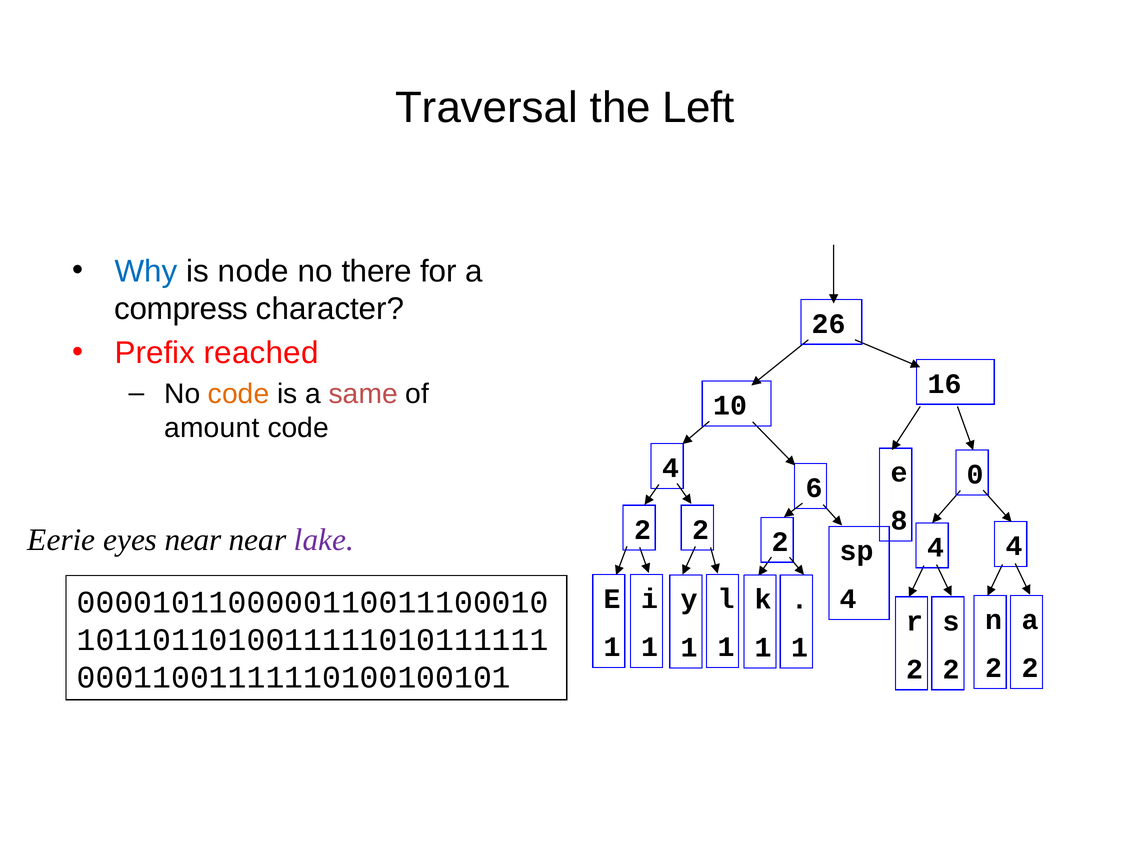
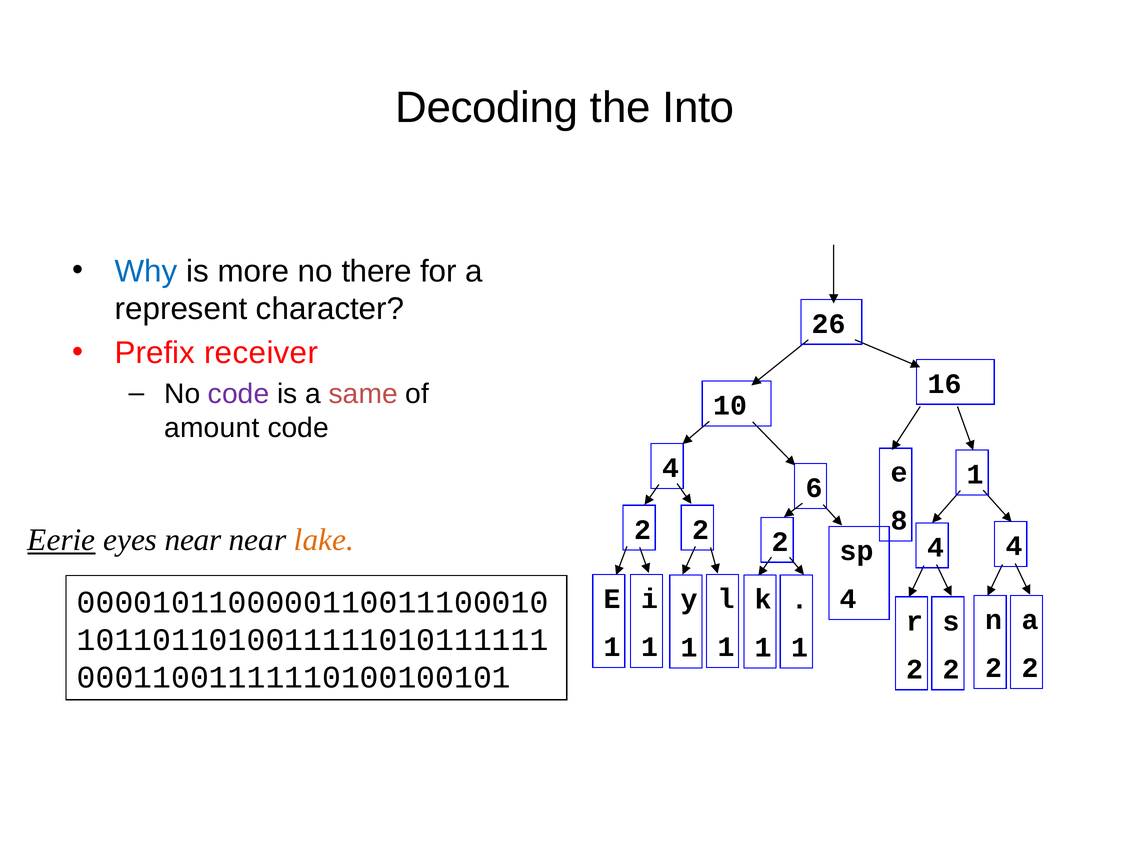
Traversal: Traversal -> Decoding
Left: Left -> Into
node: node -> more
compress: compress -> represent
reached: reached -> receiver
code at (239, 394) colour: orange -> purple
6 0: 0 -> 1
Eerie underline: none -> present
lake colour: purple -> orange
